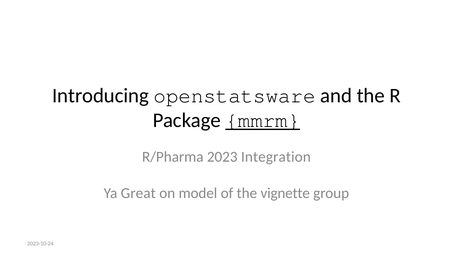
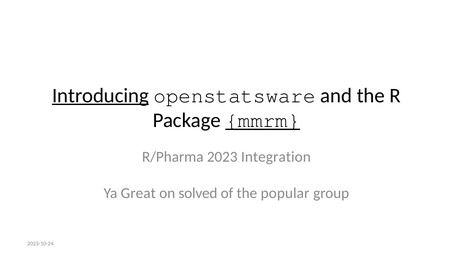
Introducing underline: none -> present
model: model -> solved
vignette: vignette -> popular
